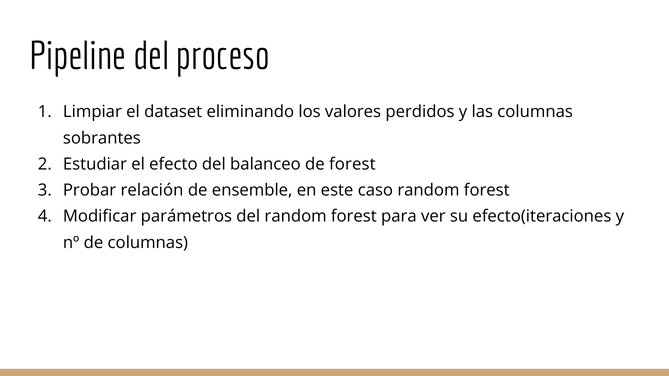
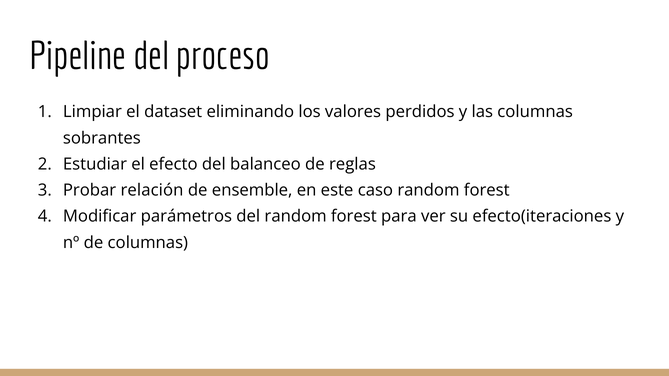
de forest: forest -> reglas
